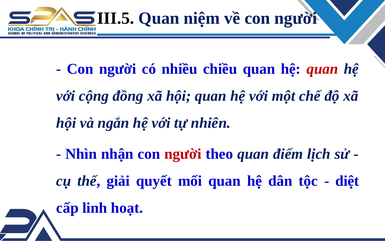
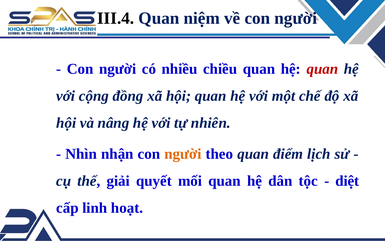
III.5: III.5 -> III.4
ngắn: ngắn -> nâng
người at (183, 154) colour: red -> orange
